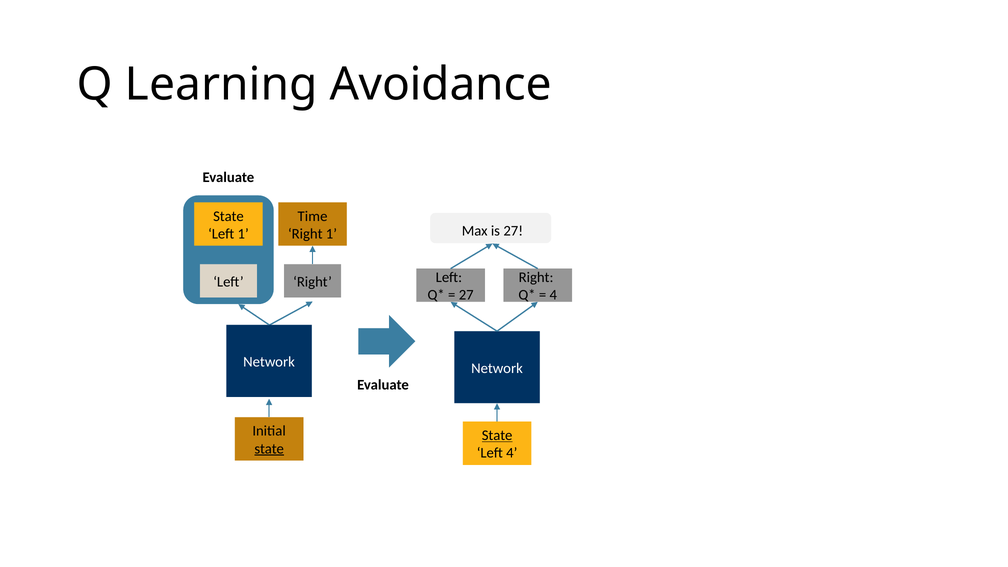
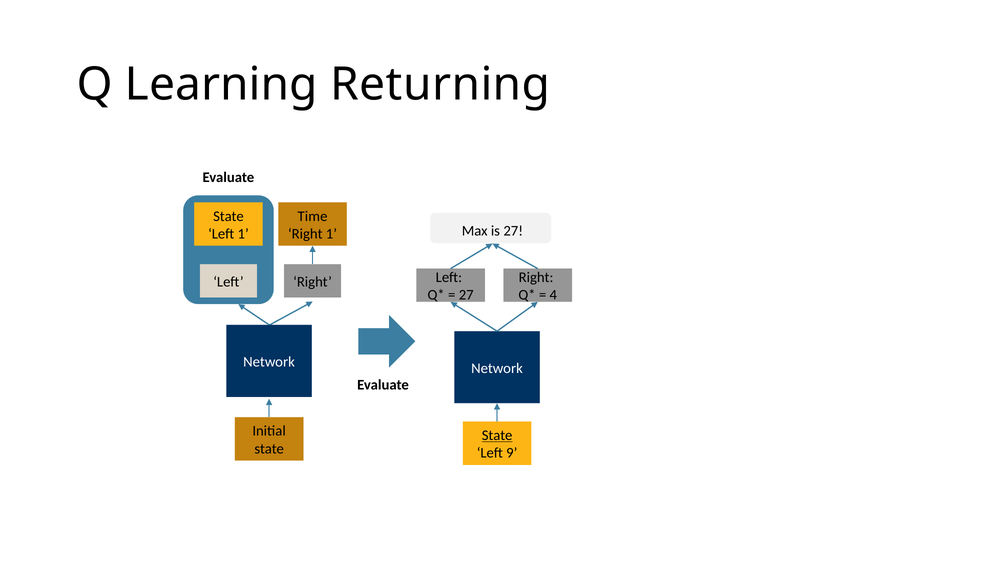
Avoidance: Avoidance -> Returning
state at (269, 449) underline: present -> none
Left 4: 4 -> 9
